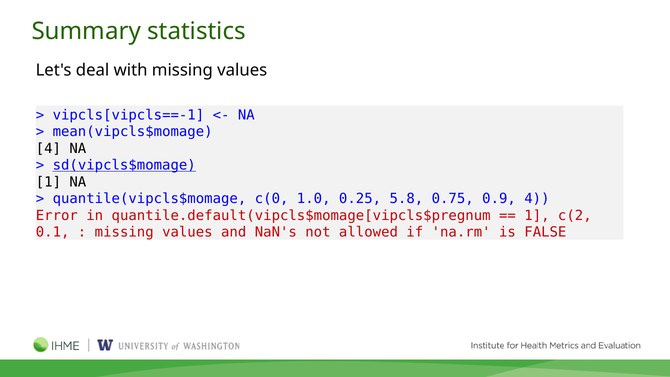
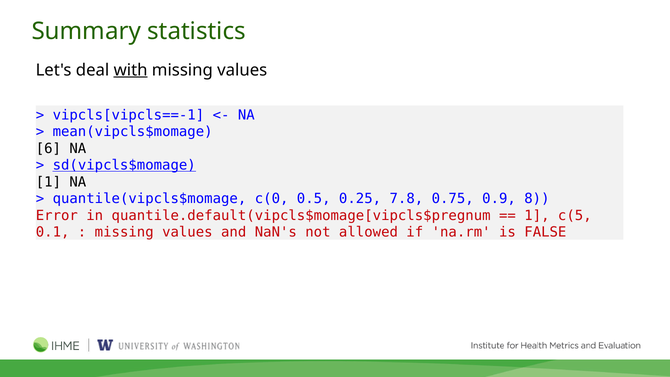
with underline: none -> present
4 at (48, 148): 4 -> 6
1.0: 1.0 -> 0.5
5.8: 5.8 -> 7.8
0.9 4: 4 -> 8
c(2: c(2 -> c(5
